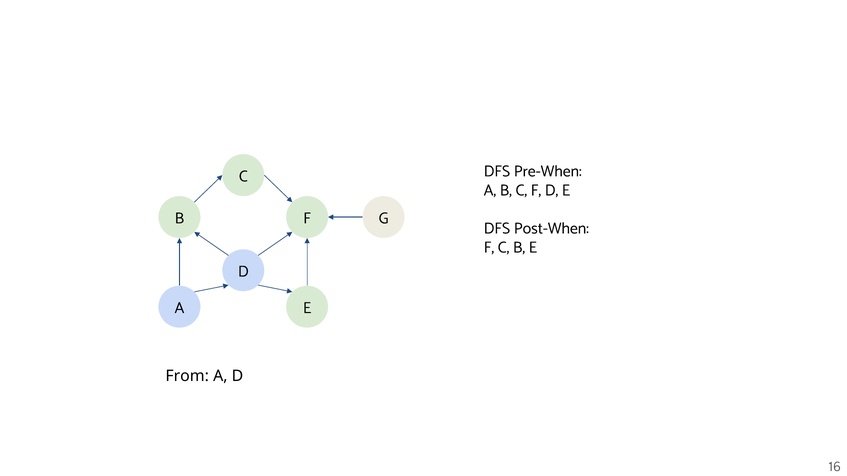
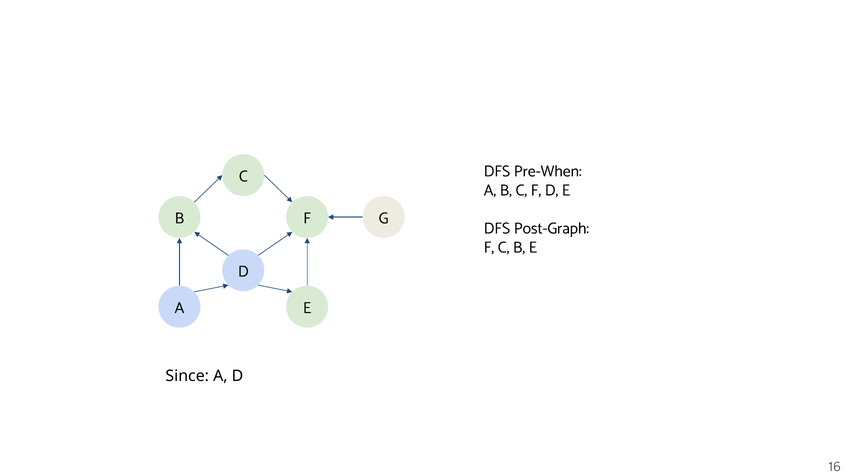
Post-When: Post-When -> Post-Graph
From: From -> Since
